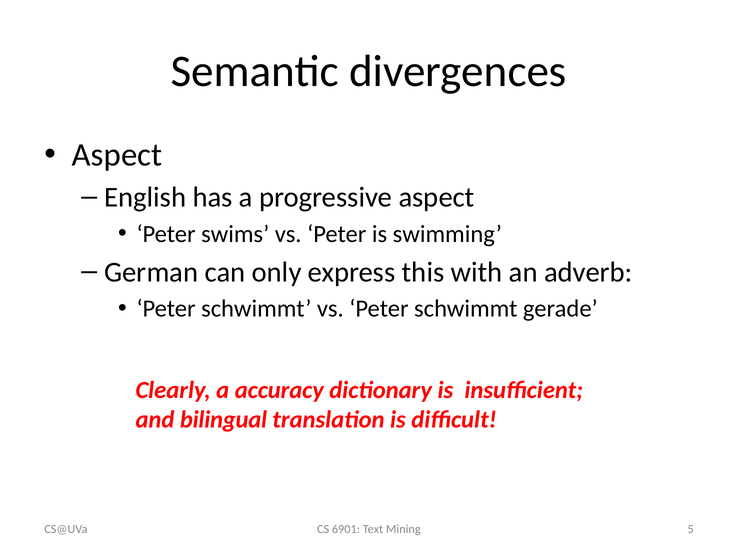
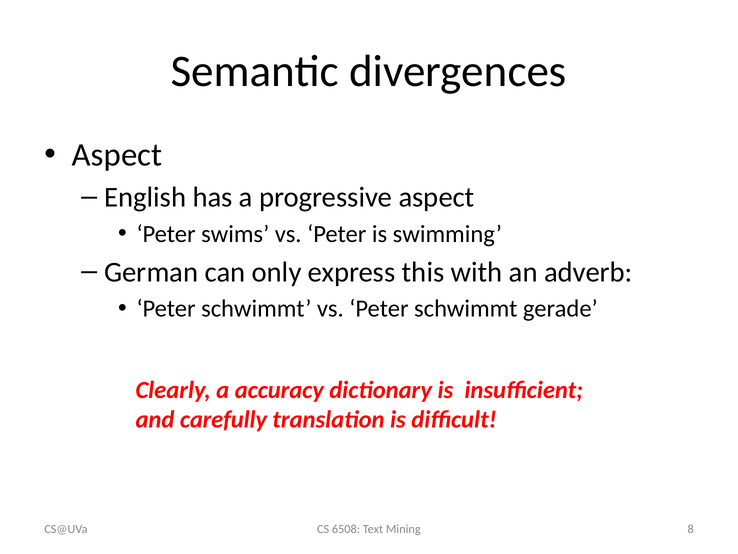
bilingual: bilingual -> carefully
6901: 6901 -> 6508
5: 5 -> 8
